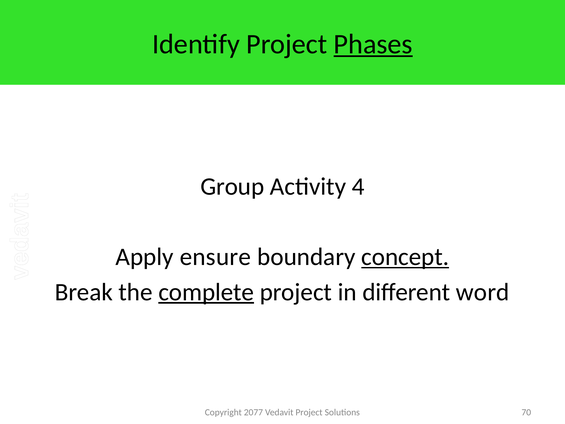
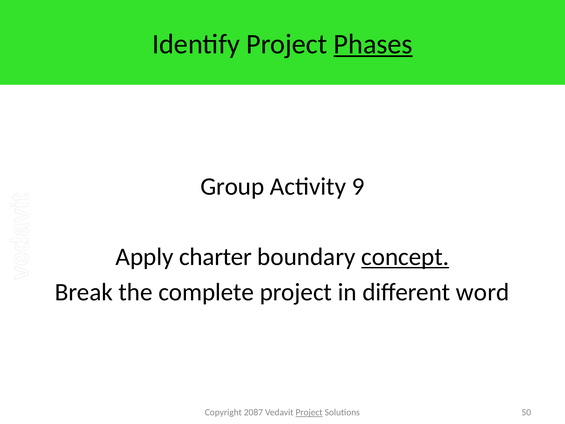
4: 4 -> 9
ensure: ensure -> charter
complete underline: present -> none
2077: 2077 -> 2087
Project at (309, 412) underline: none -> present
70: 70 -> 50
